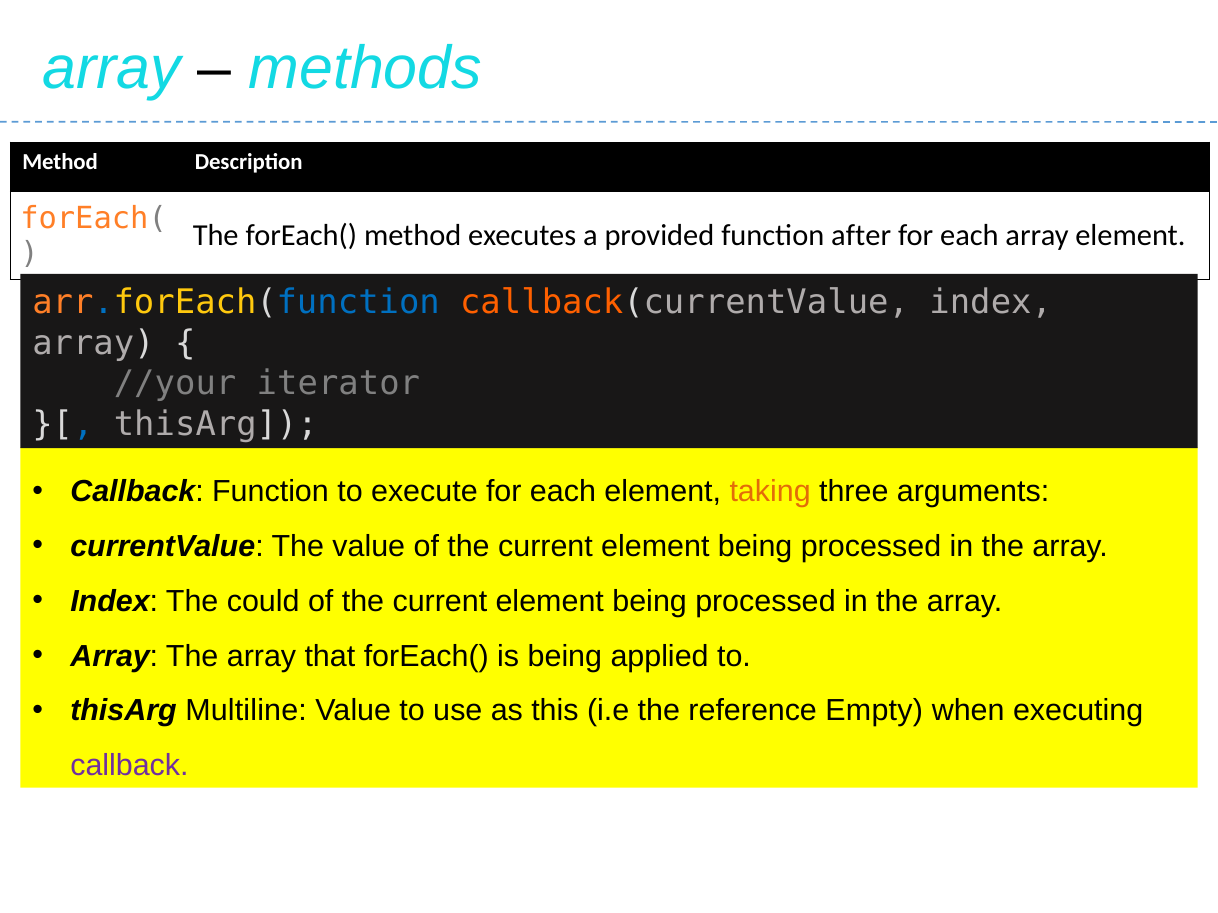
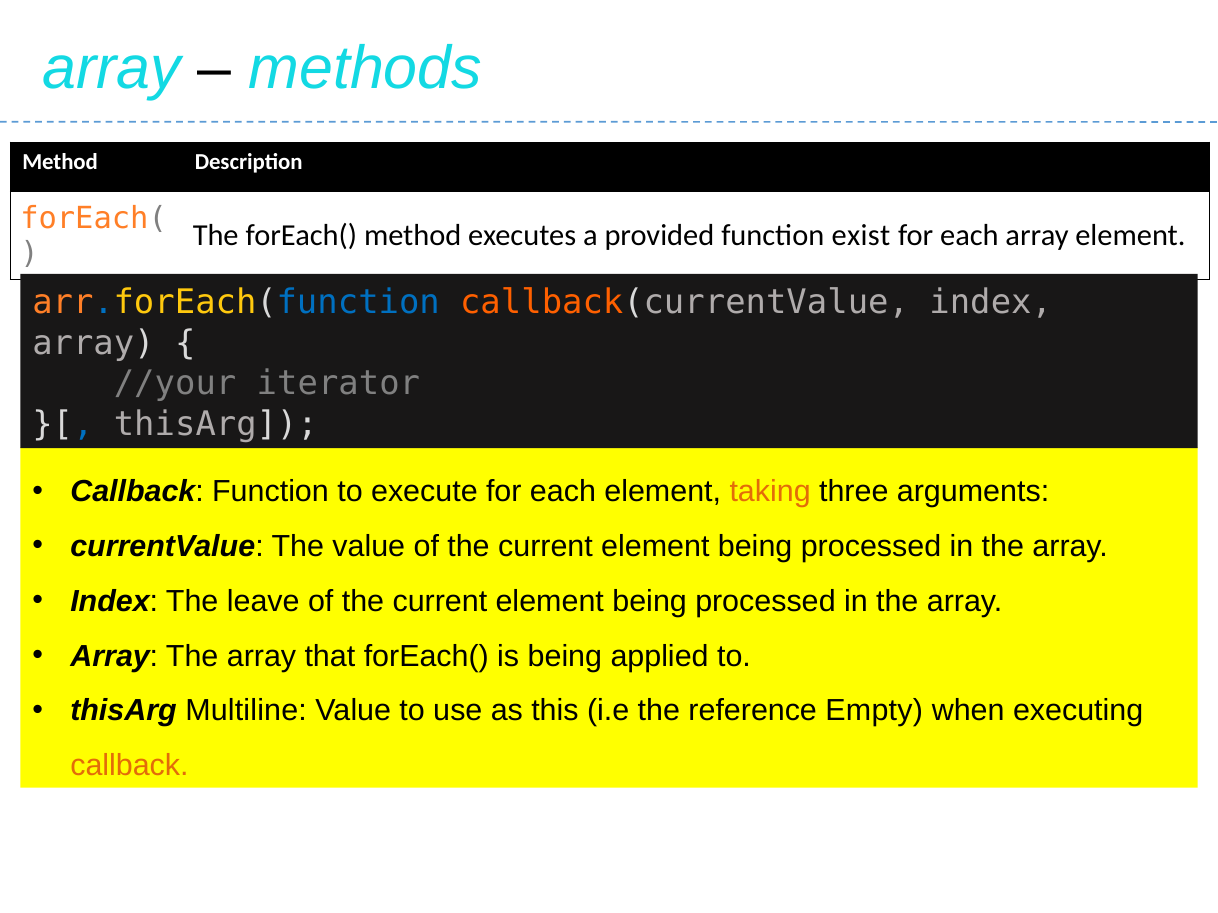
after: after -> exist
could: could -> leave
callback at (129, 766) colour: purple -> orange
